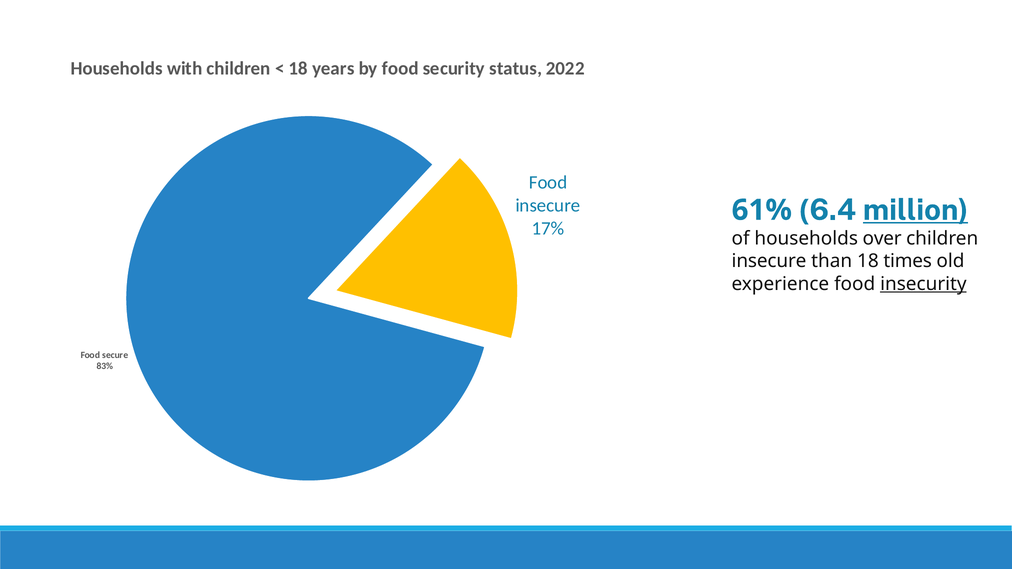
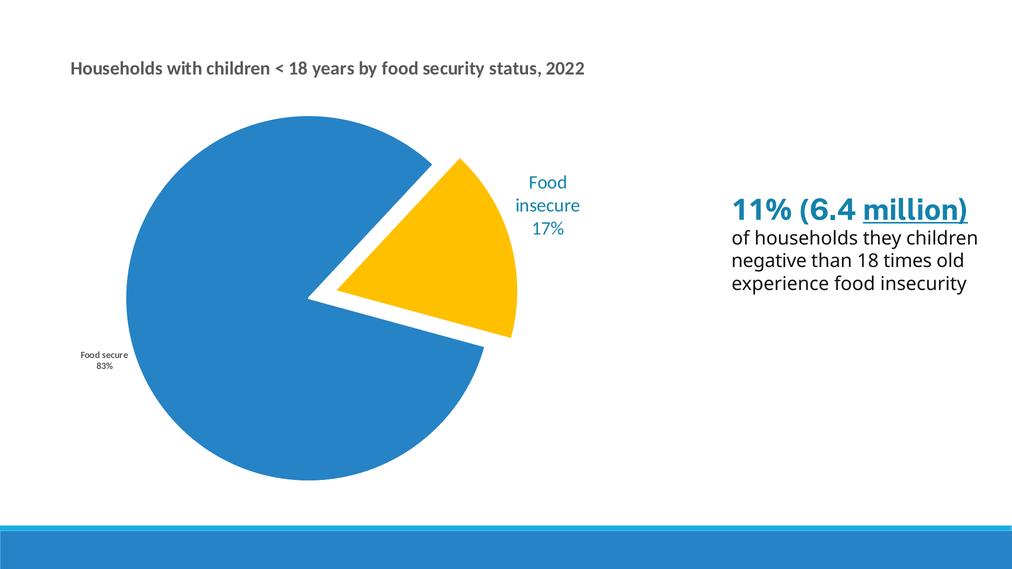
61%: 61% -> 11%
over: over -> they
insecure at (769, 261): insecure -> negative
insecurity underline: present -> none
